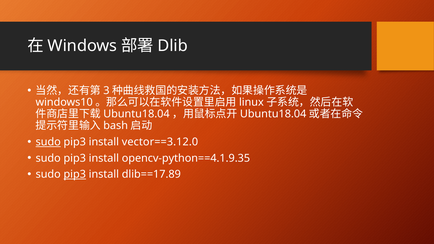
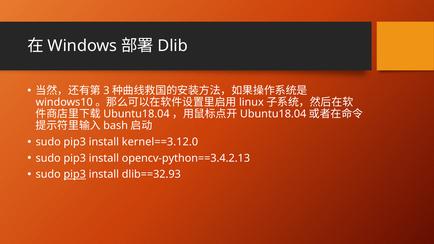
sudo at (48, 142) underline: present -> none
vector==3.12.0: vector==3.12.0 -> kernel==3.12.0
opencv-python==4.1.9.35: opencv-python==4.1.9.35 -> opencv-python==3.4.2.13
dlib==17.89: dlib==17.89 -> dlib==32.93
